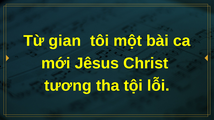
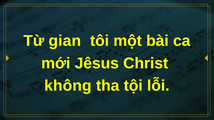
tương: tương -> không
